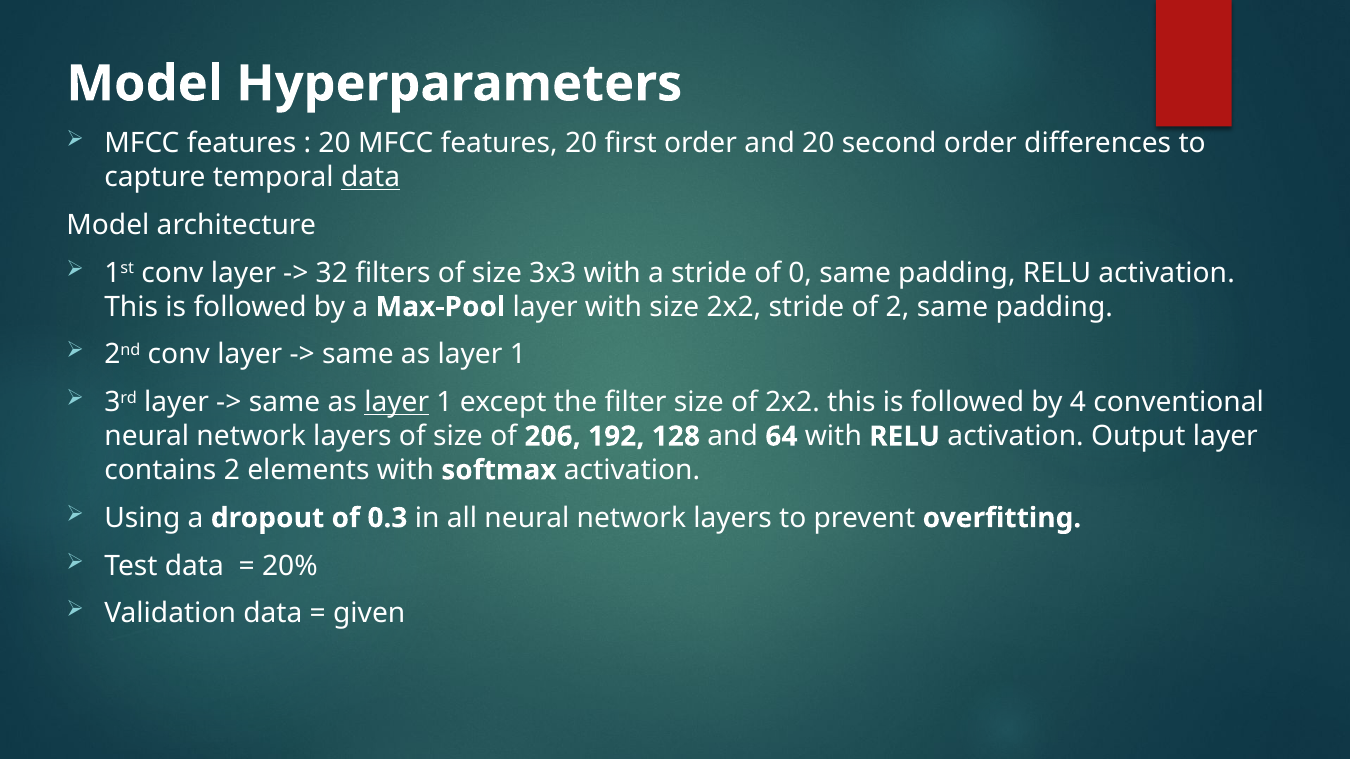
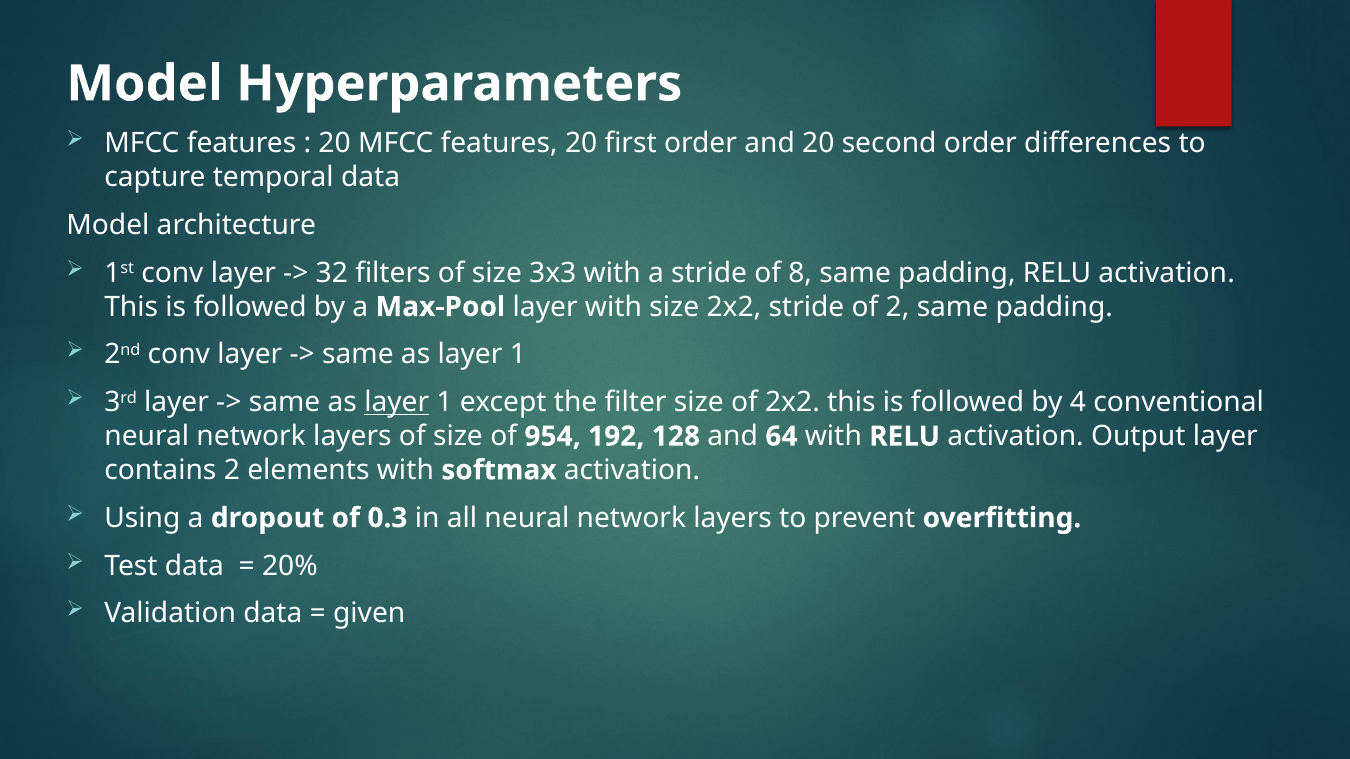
data at (371, 177) underline: present -> none
0: 0 -> 8
206: 206 -> 954
